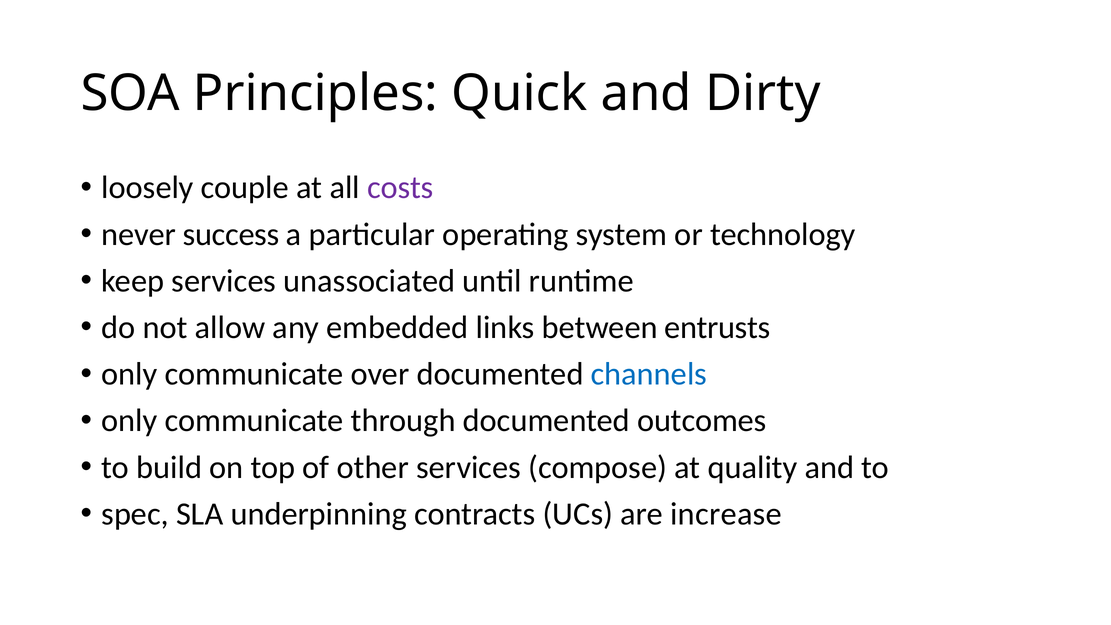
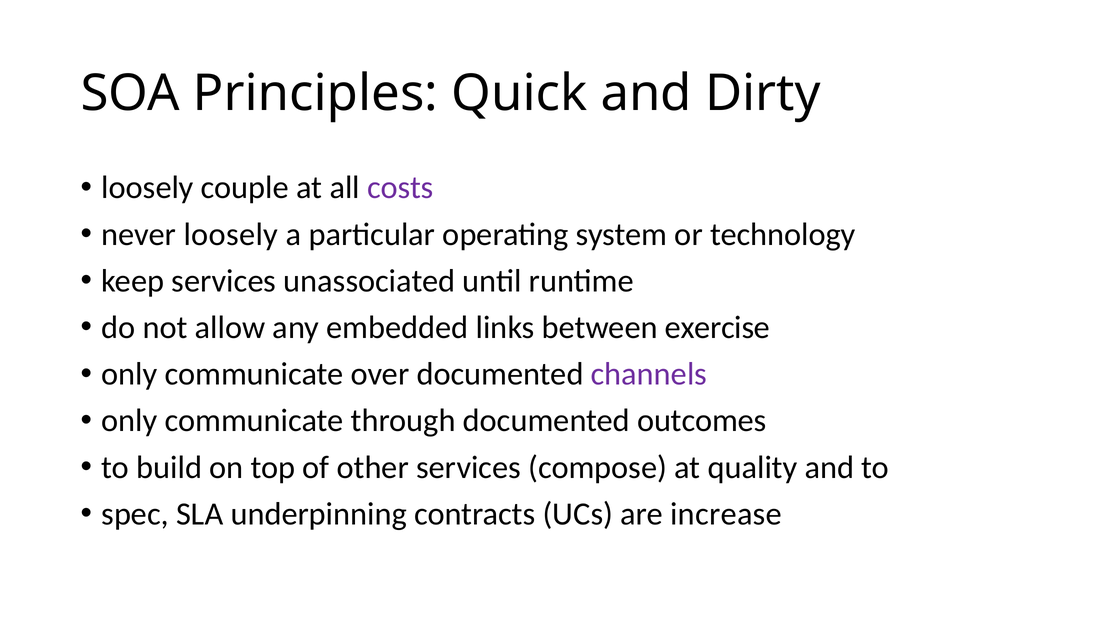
never success: success -> loosely
entrusts: entrusts -> exercise
channels colour: blue -> purple
